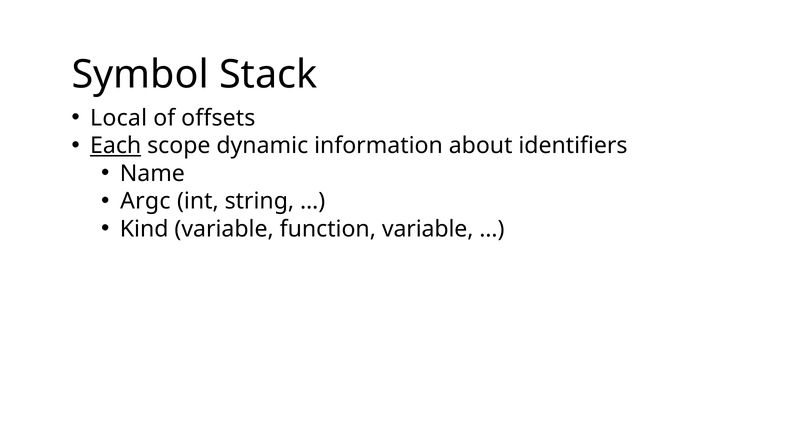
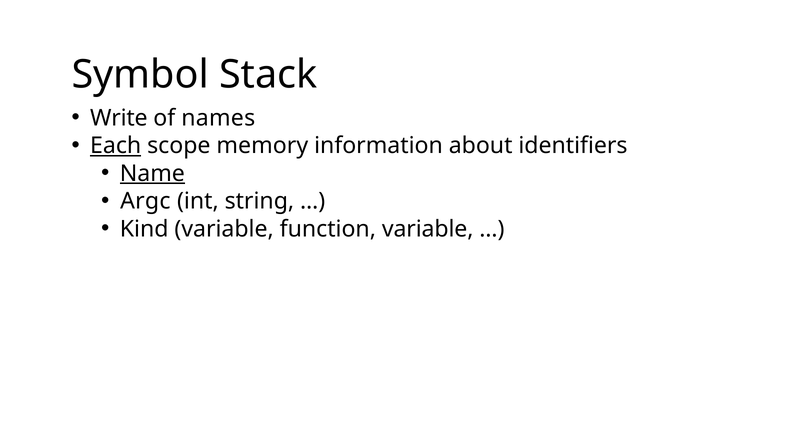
Local: Local -> Write
offsets: offsets -> names
dynamic: dynamic -> memory
Name underline: none -> present
